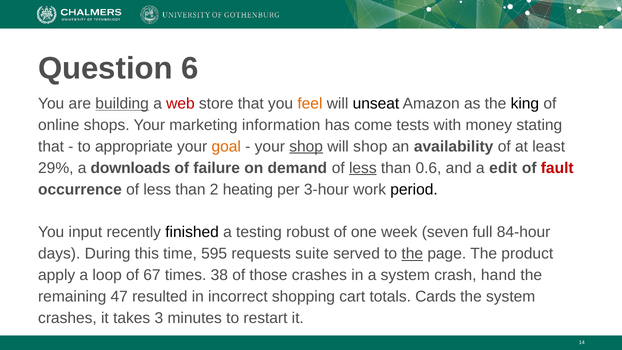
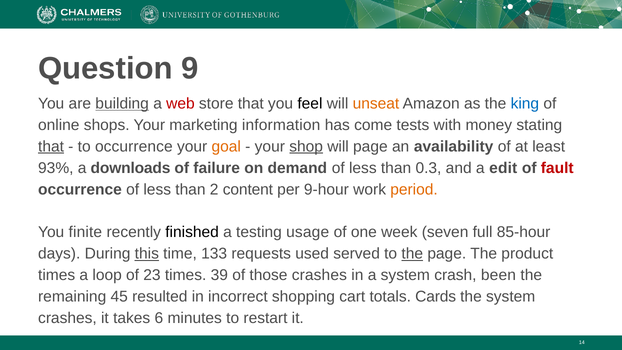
6: 6 -> 9
feel colour: orange -> black
unseat colour: black -> orange
king colour: black -> blue
that at (51, 146) underline: none -> present
to appropriate: appropriate -> occurrence
will shop: shop -> page
29%: 29% -> 93%
less at (363, 168) underline: present -> none
0.6: 0.6 -> 0.3
heating: heating -> content
3-hour: 3-hour -> 9-hour
period colour: black -> orange
input: input -> finite
robust: robust -> usage
84-hour: 84-hour -> 85-hour
this underline: none -> present
595: 595 -> 133
suite: suite -> used
apply at (57, 275): apply -> times
67: 67 -> 23
38: 38 -> 39
hand: hand -> been
47: 47 -> 45
3: 3 -> 6
